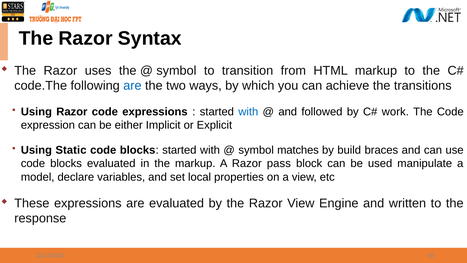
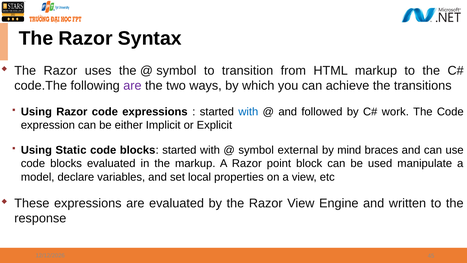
are at (132, 86) colour: blue -> purple
matches: matches -> external
build: build -> mind
pass: pass -> point
